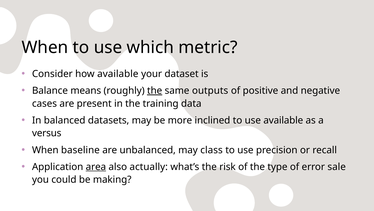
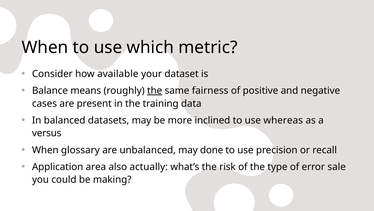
outputs: outputs -> fairness
use available: available -> whereas
baseline: baseline -> glossary
class: class -> done
area underline: present -> none
